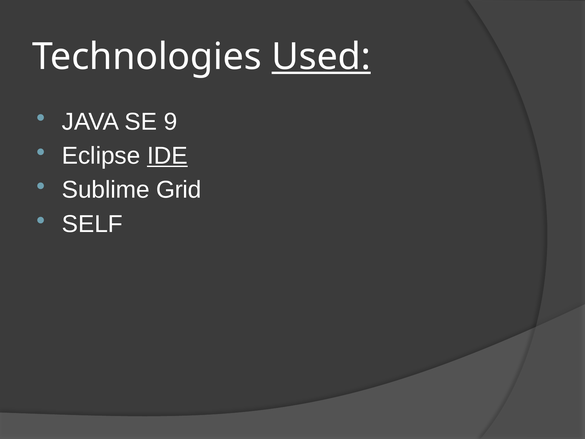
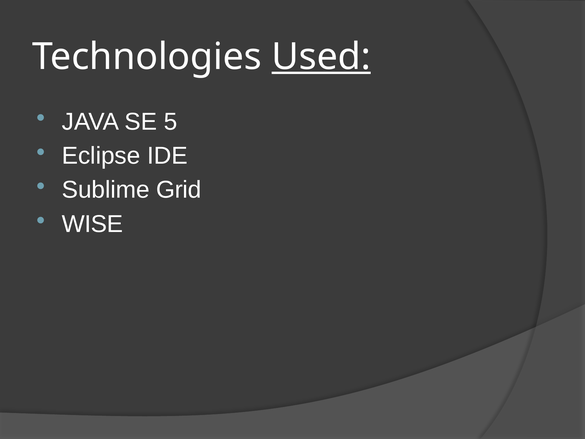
9: 9 -> 5
IDE underline: present -> none
SELF: SELF -> WISE
